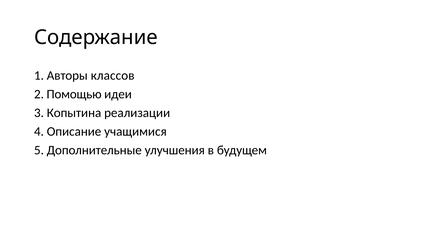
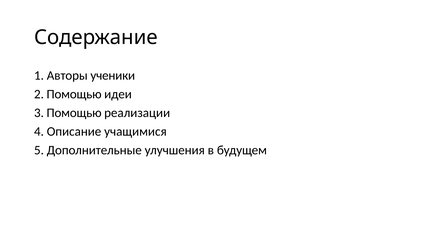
классов: классов -> ученики
3 Копытина: Копытина -> Помощью
